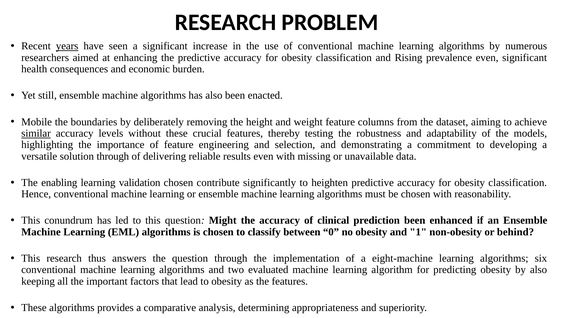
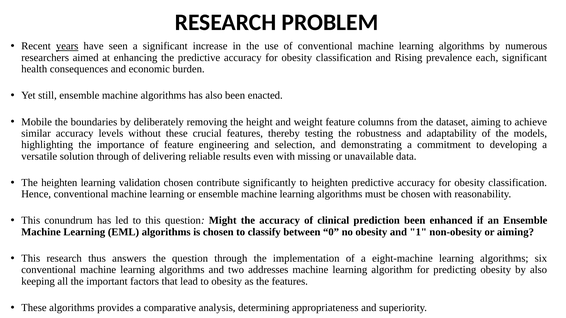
prevalence even: even -> each
similar underline: present -> none
The enabling: enabling -> heighten
or behind: behind -> aiming
evaluated: evaluated -> addresses
